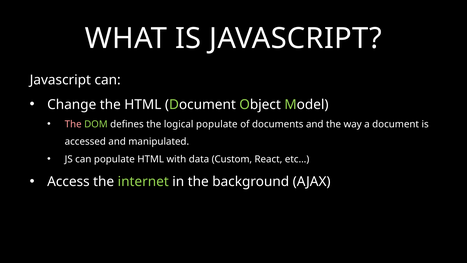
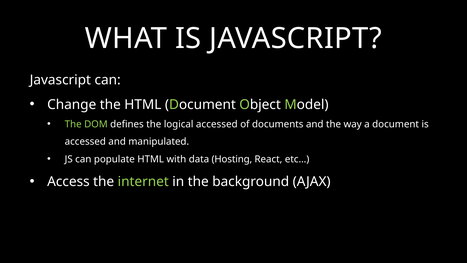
The at (73, 124) colour: pink -> light green
logical populate: populate -> accessed
Custom: Custom -> Hosting
